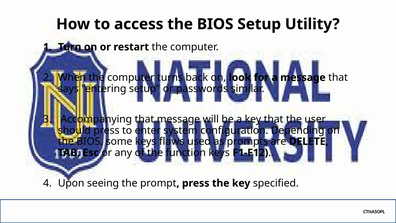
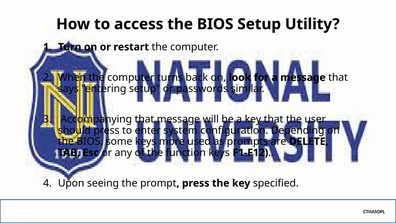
flaws: flaws -> more
